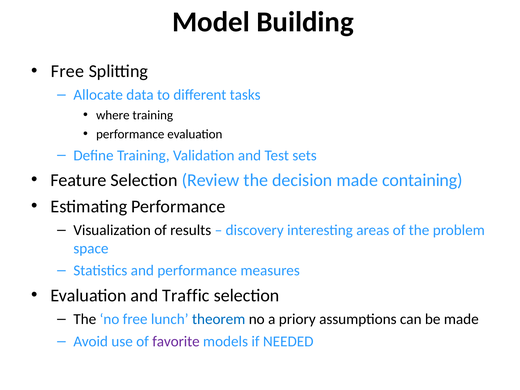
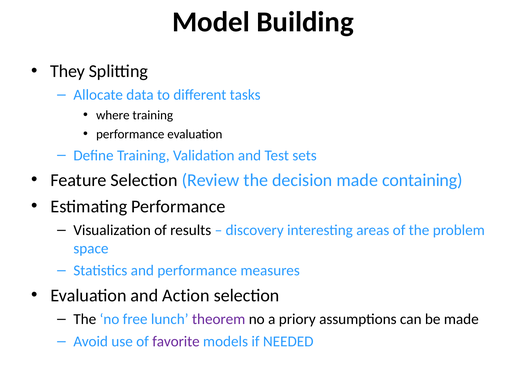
Free at (68, 71): Free -> They
Traffic: Traffic -> Action
theorem colour: blue -> purple
